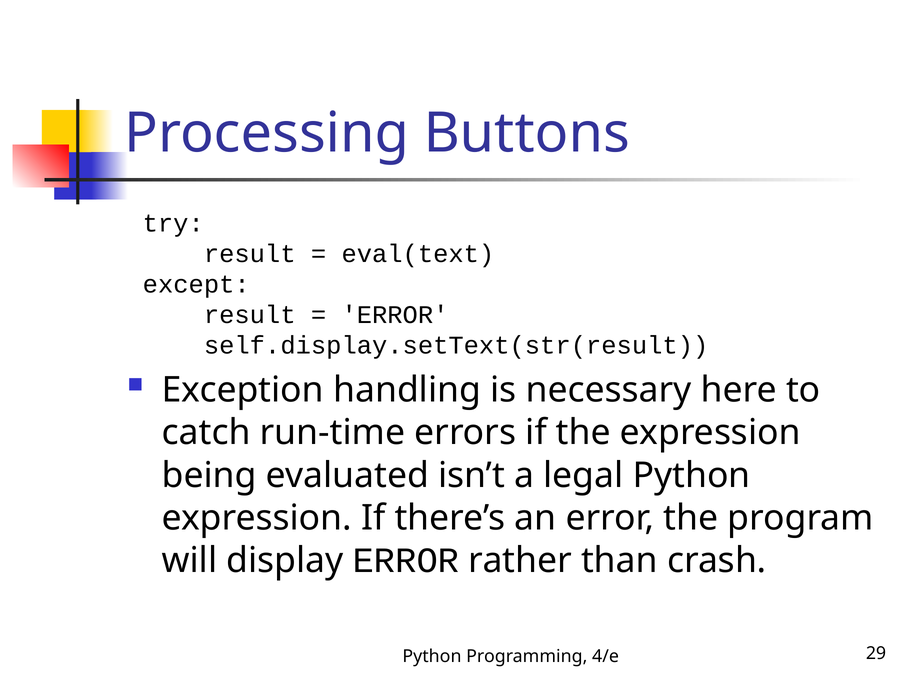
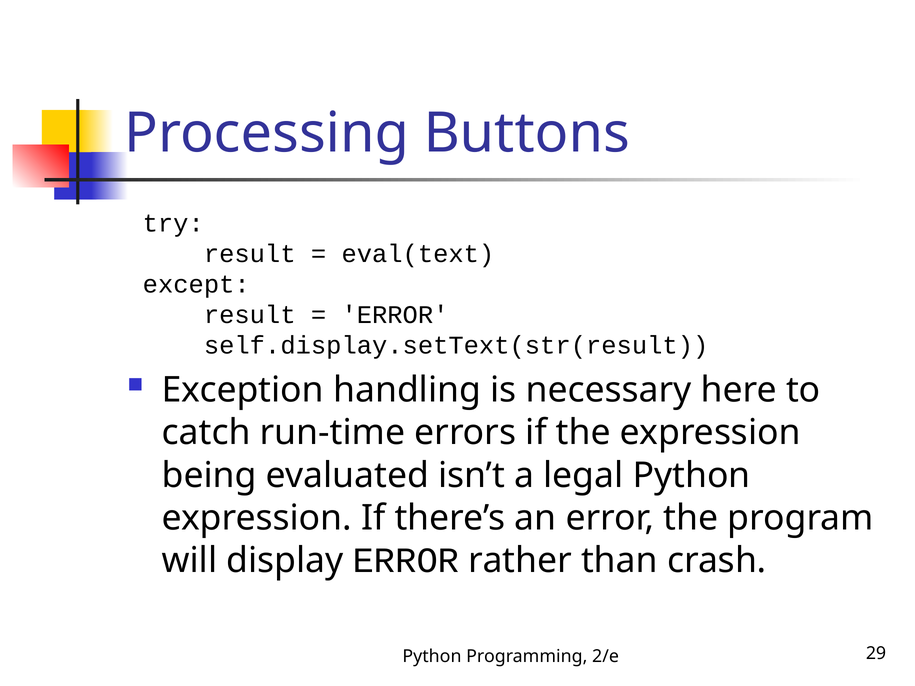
4/e: 4/e -> 2/e
